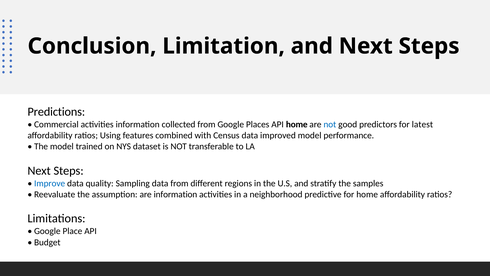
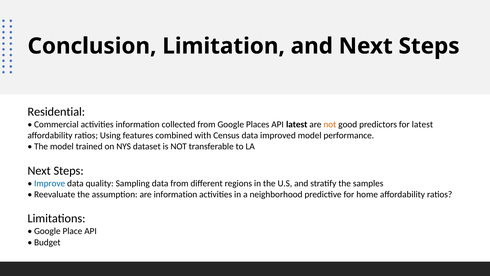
Predictions: Predictions -> Residential
API home: home -> latest
not at (330, 124) colour: blue -> orange
